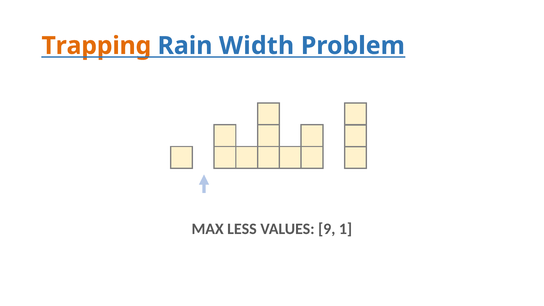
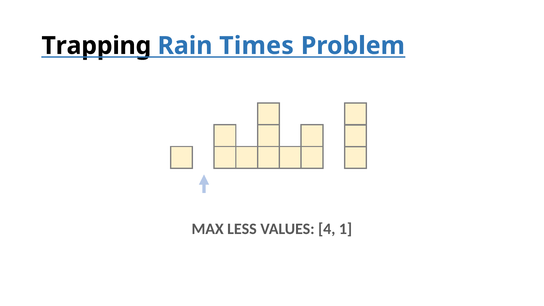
Trapping colour: orange -> black
Width: Width -> Times
9: 9 -> 4
